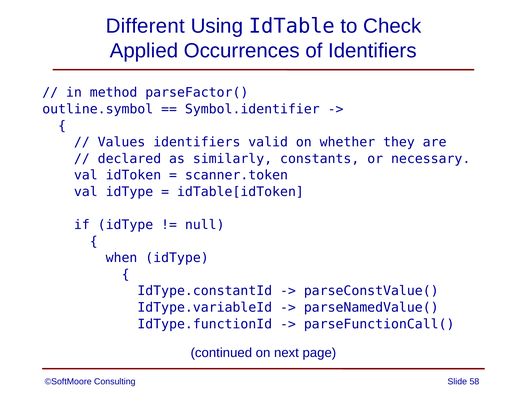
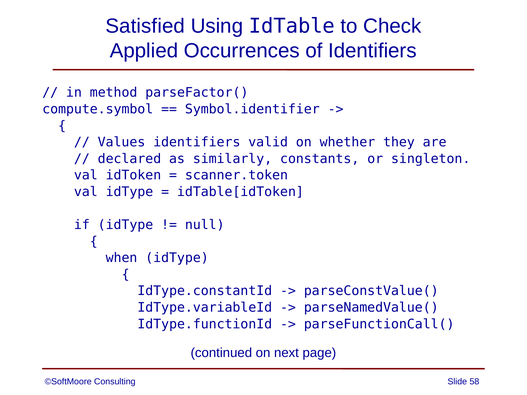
Different: Different -> Satisfied
outline.symbol: outline.symbol -> compute.symbol
necessary: necessary -> singleton
